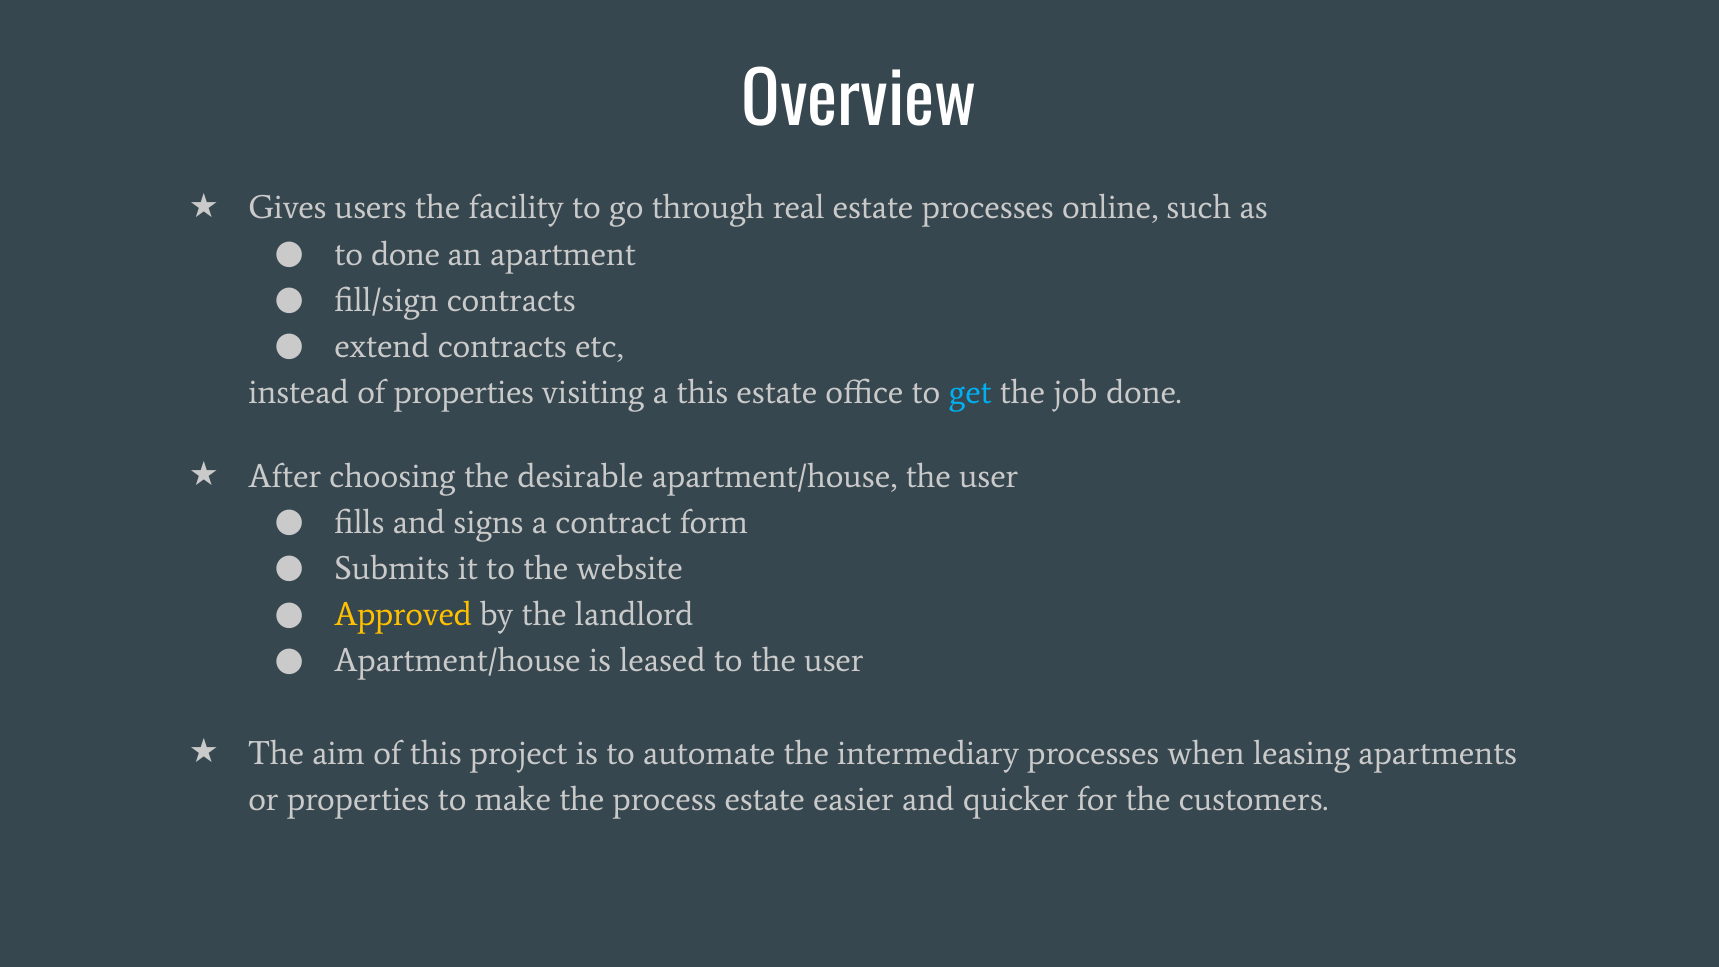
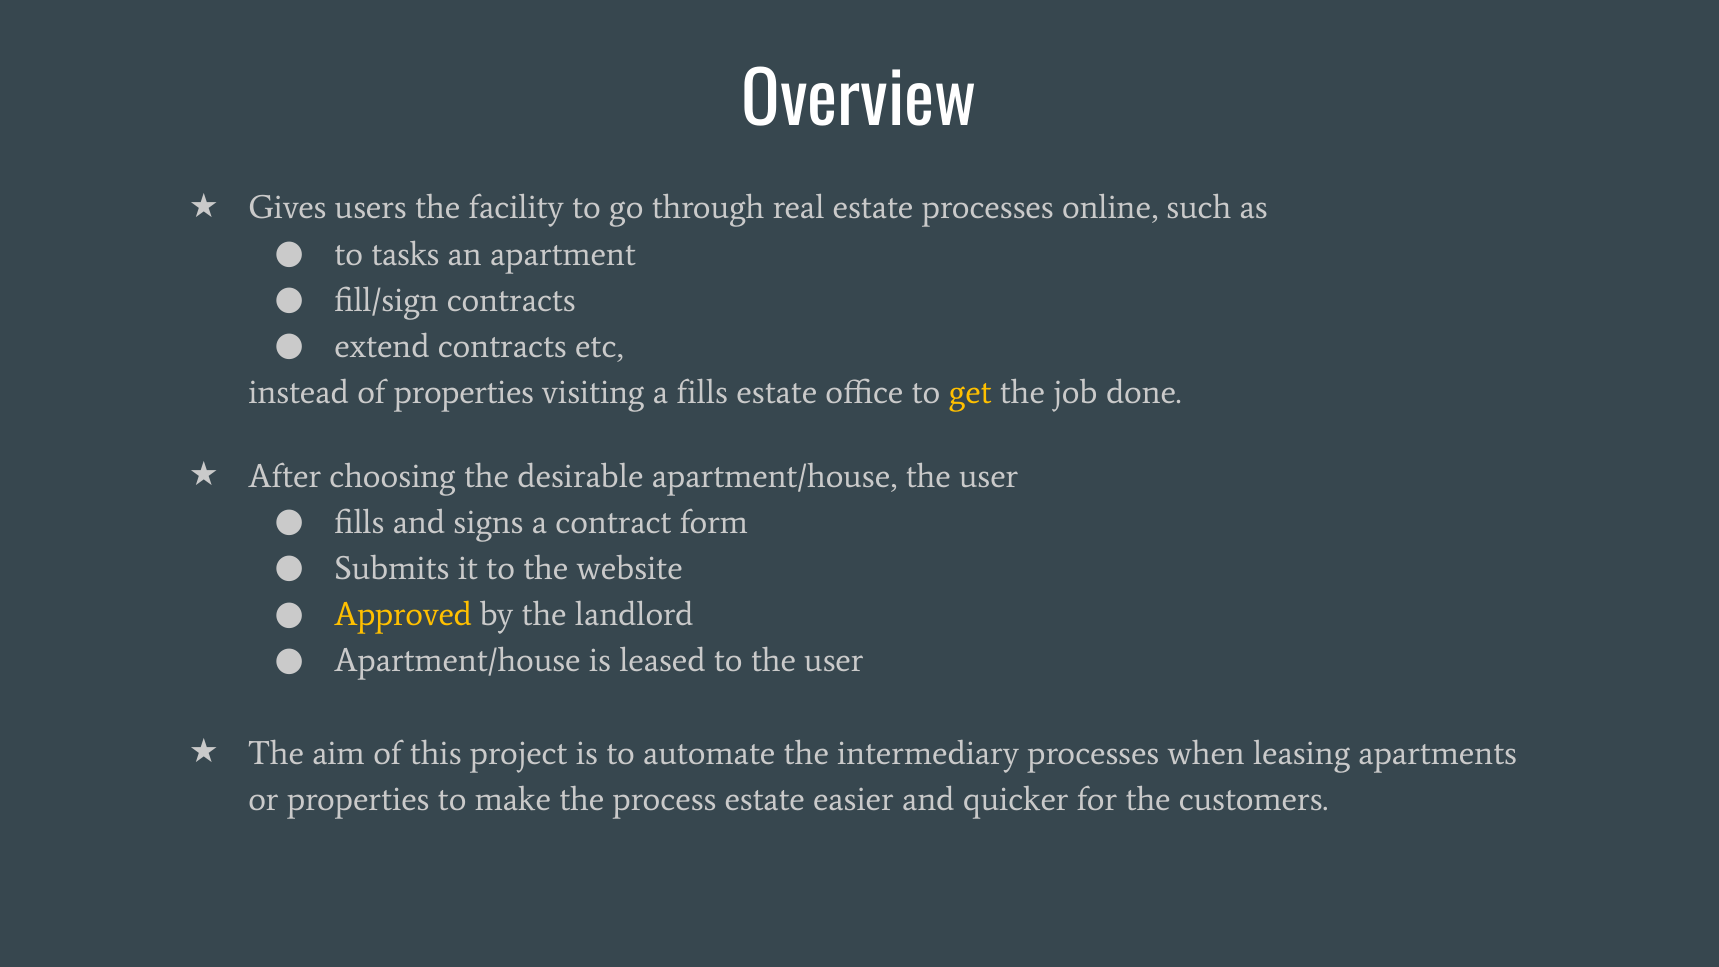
to done: done -> tasks
a this: this -> fills
get colour: light blue -> yellow
